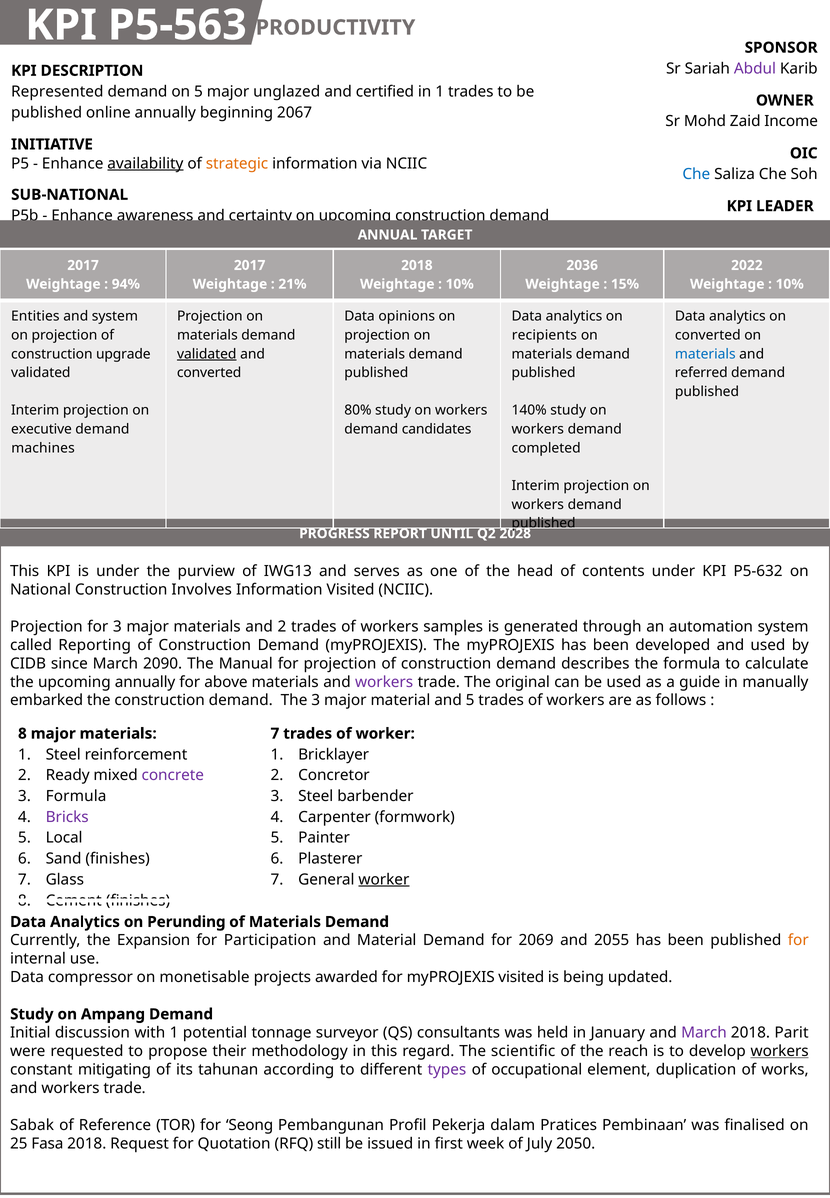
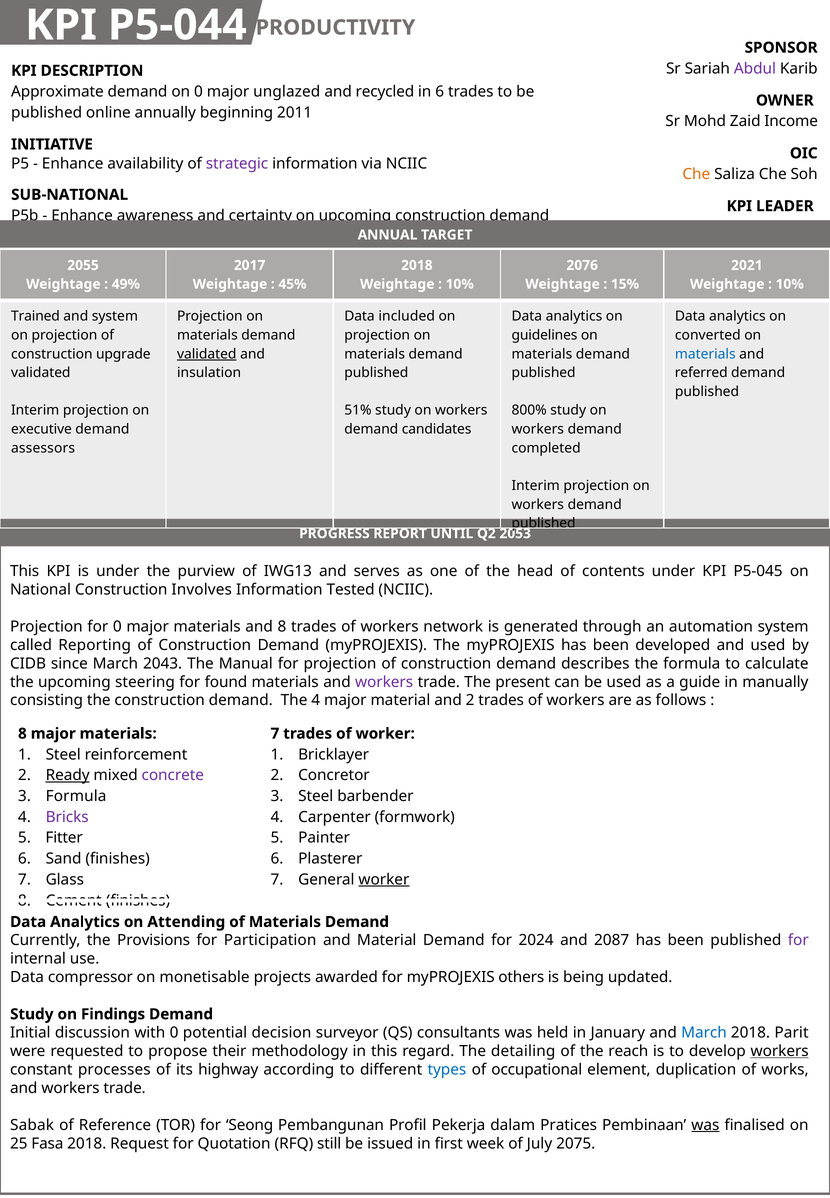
P5-563: P5-563 -> P5-044
Represented: Represented -> Approximate
on 5: 5 -> 0
certified: certified -> recycled
in 1: 1 -> 6
2067: 2067 -> 2011
availability underline: present -> none
strategic colour: orange -> purple
Che at (696, 174) colour: blue -> orange
2017 at (83, 266): 2017 -> 2055
2036: 2036 -> 2076
2022: 2022 -> 2021
94%: 94% -> 49%
21%: 21% -> 45%
Entities: Entities -> Trained
opinions: opinions -> included
recipients: recipients -> guidelines
converted at (209, 373): converted -> insulation
80%: 80% -> 51%
140%: 140% -> 800%
machines: machines -> assessors
2028: 2028 -> 2053
P5-632: P5-632 -> P5-045
Information Visited: Visited -> Tested
for 3: 3 -> 0
and 2: 2 -> 8
samples: samples -> network
2090: 2090 -> 2043
upcoming annually: annually -> steering
above: above -> found
original: original -> present
embarked: embarked -> consisting
The 3: 3 -> 4
and 5: 5 -> 2
Ready underline: none -> present
Local: Local -> Fitter
Perunding: Perunding -> Attending
Expansion: Expansion -> Provisions
2069: 2069 -> 2024
2055: 2055 -> 2087
for at (798, 941) colour: orange -> purple
myPROJEXIS visited: visited -> others
Ampang: Ampang -> Findings
with 1: 1 -> 0
tonnage: tonnage -> decision
March at (704, 1033) colour: purple -> blue
scientific: scientific -> detailing
mitigating: mitigating -> processes
tahunan: tahunan -> highway
types colour: purple -> blue
was at (705, 1126) underline: none -> present
2050: 2050 -> 2075
